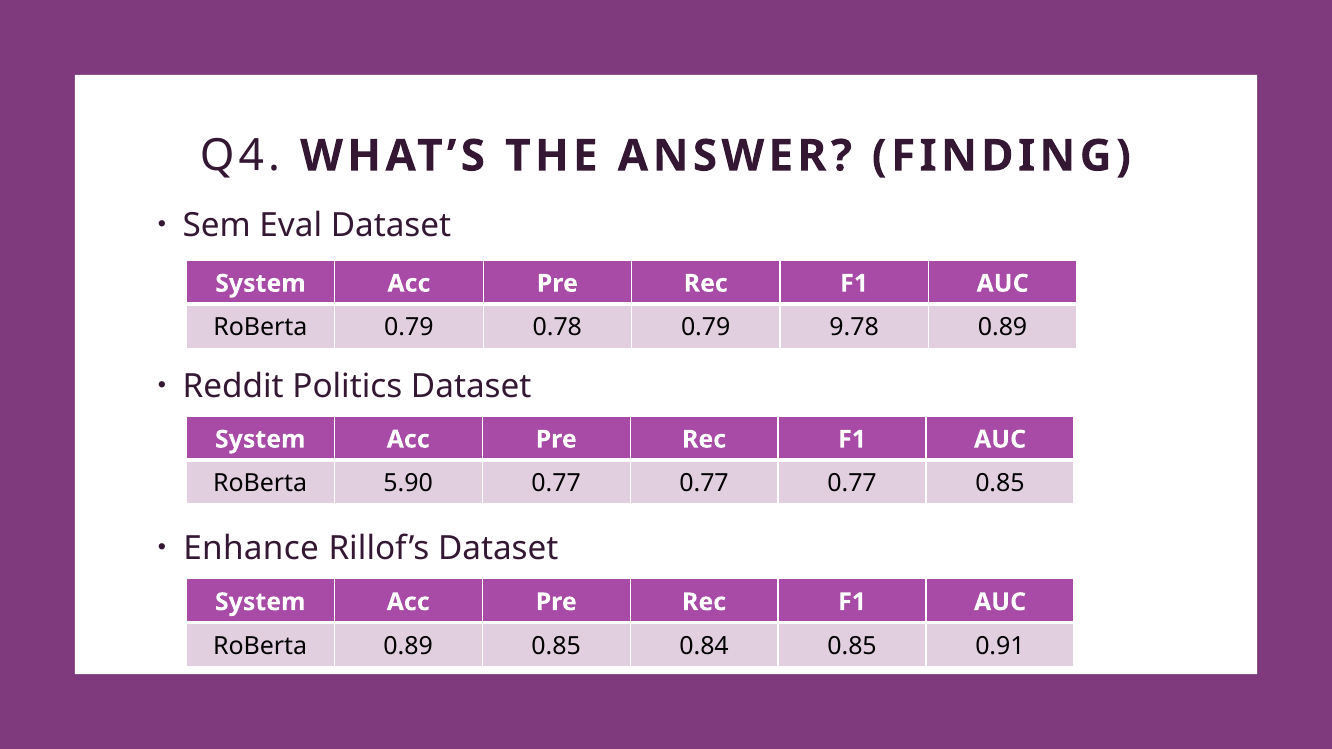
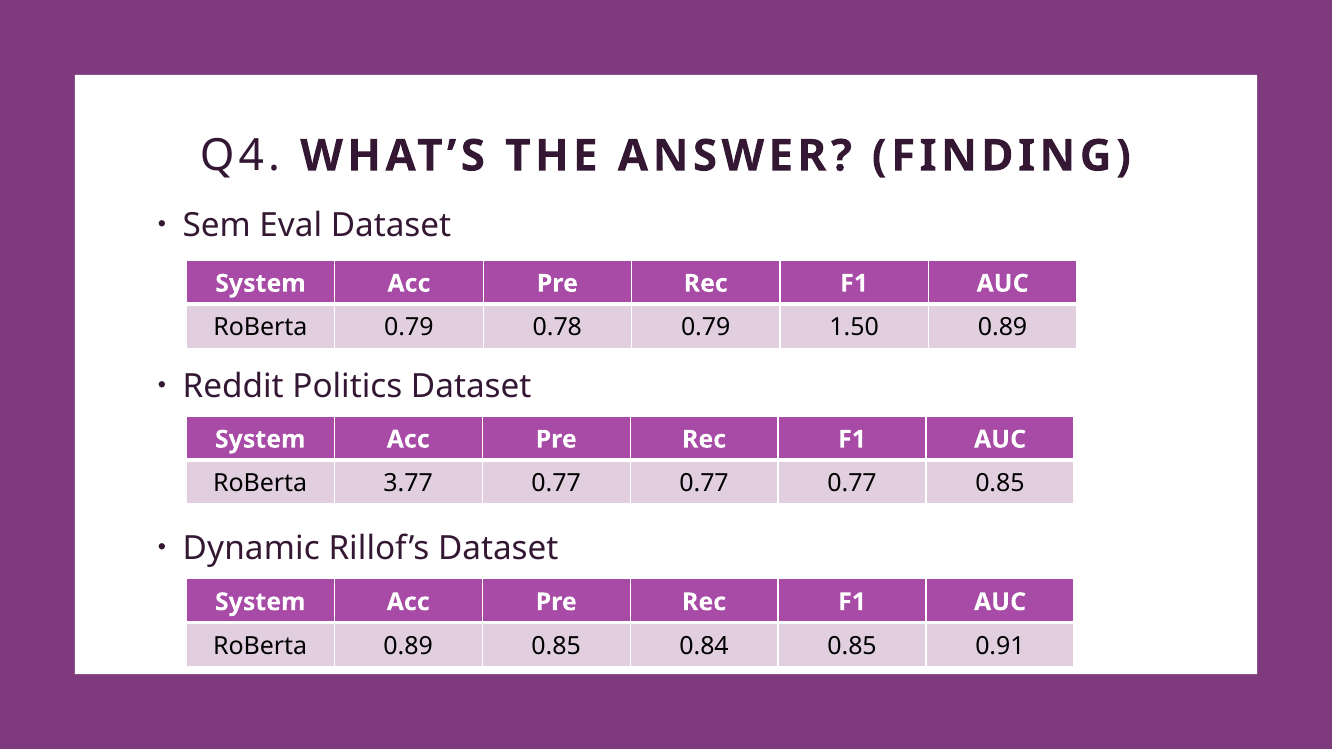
9.78: 9.78 -> 1.50
5.90: 5.90 -> 3.77
Enhance: Enhance -> Dynamic
